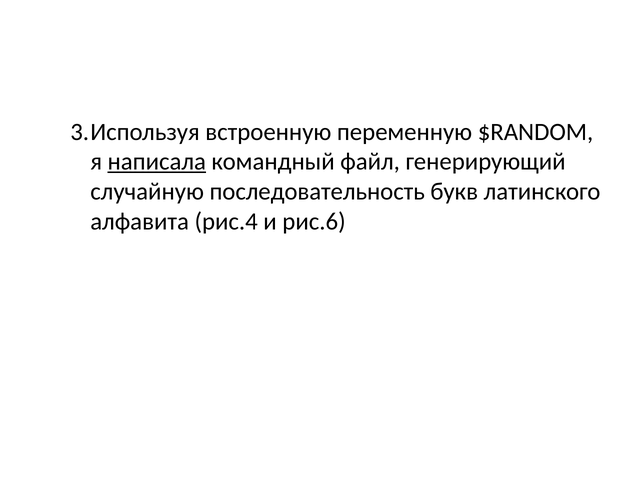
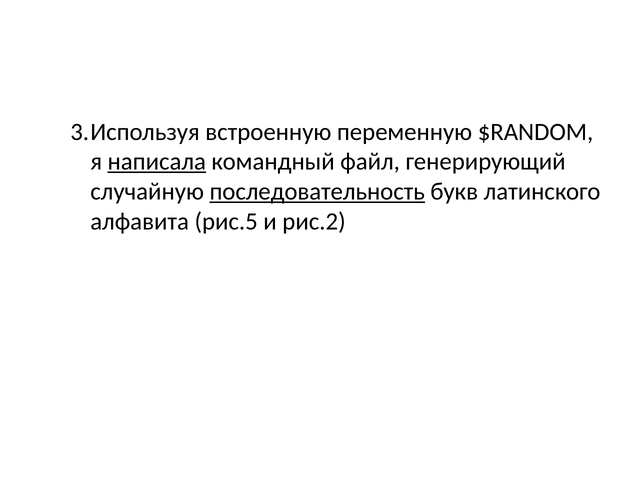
последовательность underline: none -> present
рис.4: рис.4 -> рис.5
рис.6: рис.6 -> рис.2
